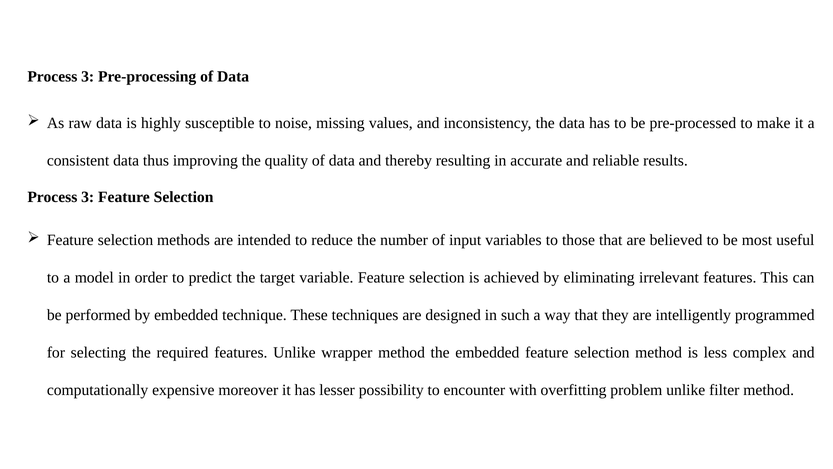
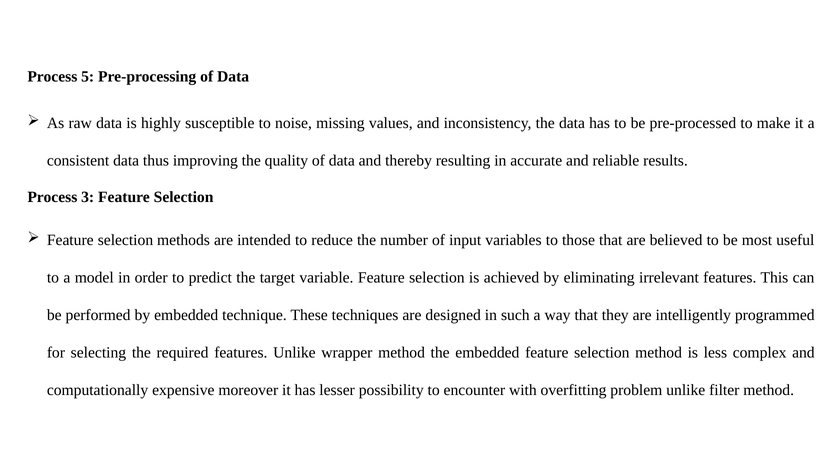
3 at (88, 77): 3 -> 5
